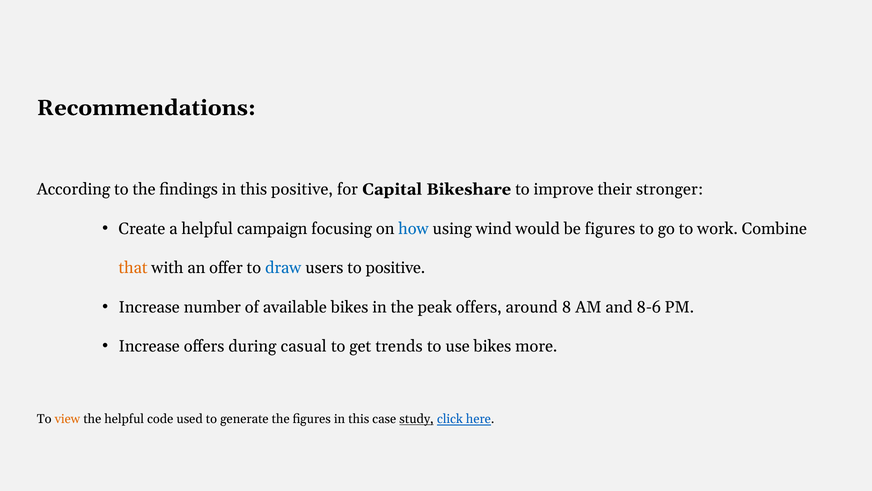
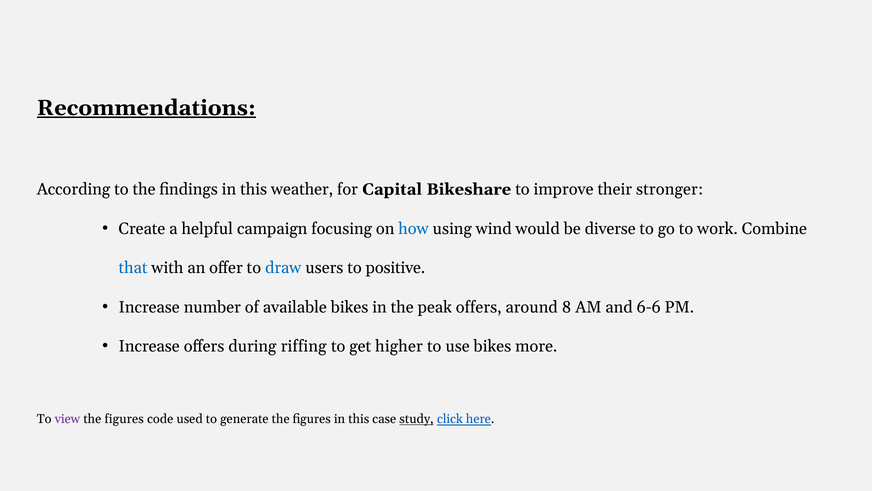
Recommendations underline: none -> present
this positive: positive -> weather
be figures: figures -> diverse
that colour: orange -> blue
8-6: 8-6 -> 6-6
casual: casual -> riffing
trends: trends -> higher
view colour: orange -> purple
helpful at (124, 419): helpful -> figures
